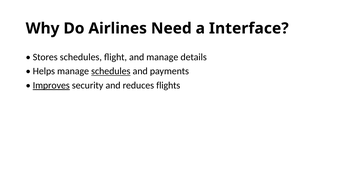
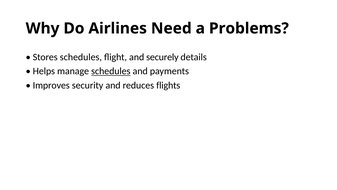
Interface: Interface -> Problems
and manage: manage -> securely
Improves underline: present -> none
